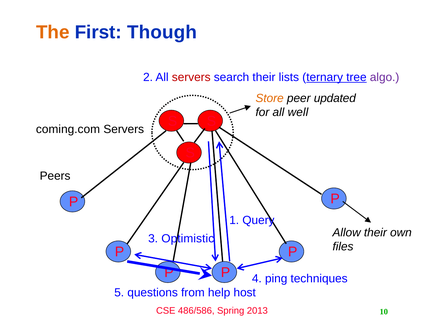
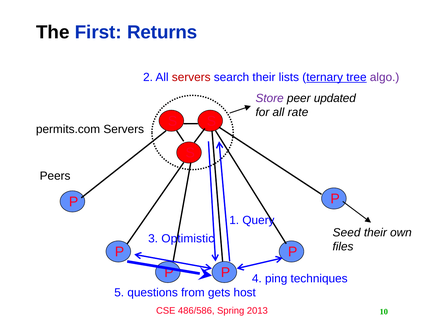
The colour: orange -> black
Though: Though -> Returns
Store colour: orange -> purple
well: well -> rate
coming.com: coming.com -> permits.com
Allow: Allow -> Seed
help: help -> gets
